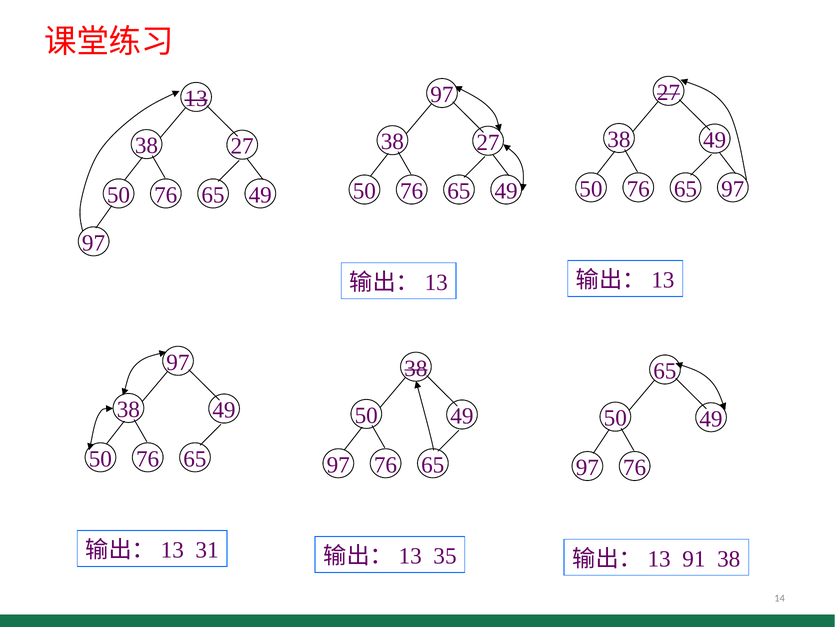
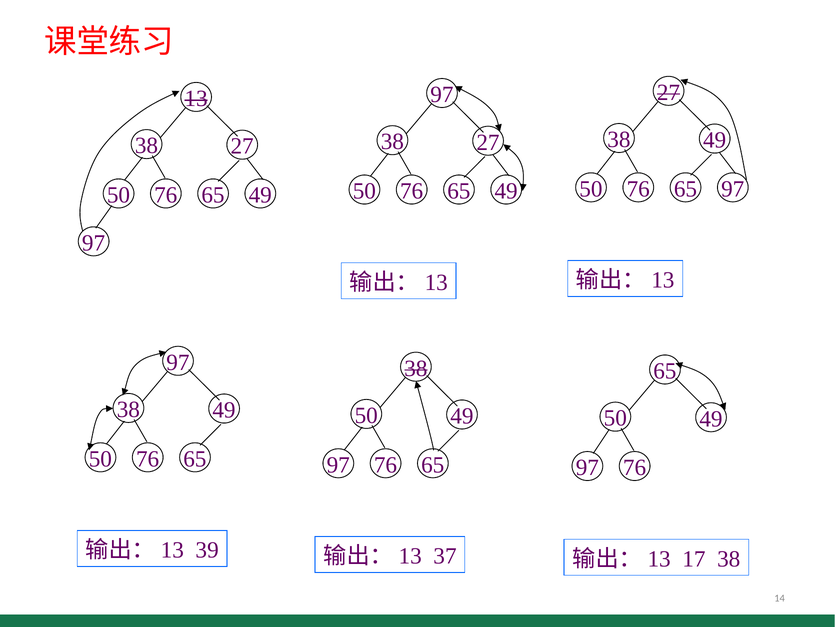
31: 31 -> 39
35: 35 -> 37
91: 91 -> 17
